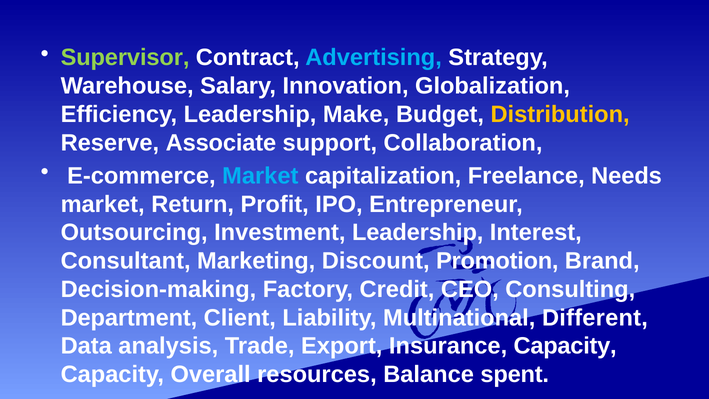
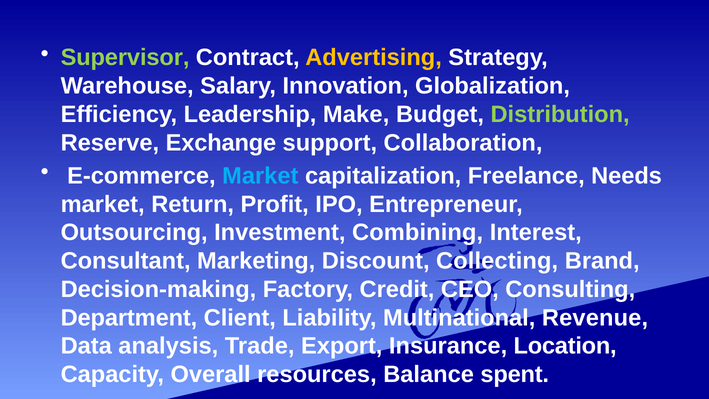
Advertising colour: light blue -> yellow
Distribution colour: yellow -> light green
Associate: Associate -> Exchange
Investment Leadership: Leadership -> Combining
Promotion: Promotion -> Collecting
Different: Different -> Revenue
Insurance Capacity: Capacity -> Location
